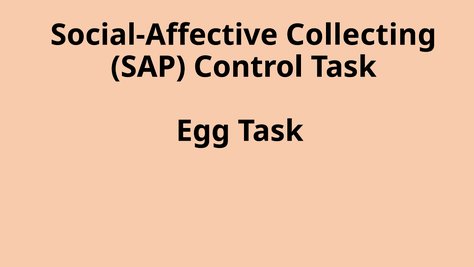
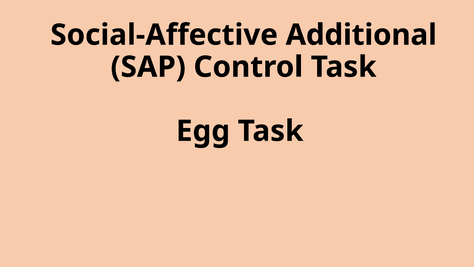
Collecting: Collecting -> Additional
